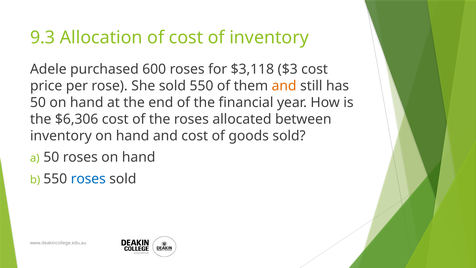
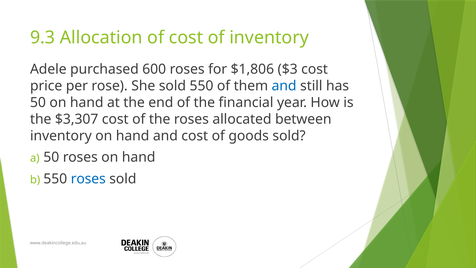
$3,118: $3,118 -> $1,806
and at (284, 86) colour: orange -> blue
$6,306: $6,306 -> $3,307
